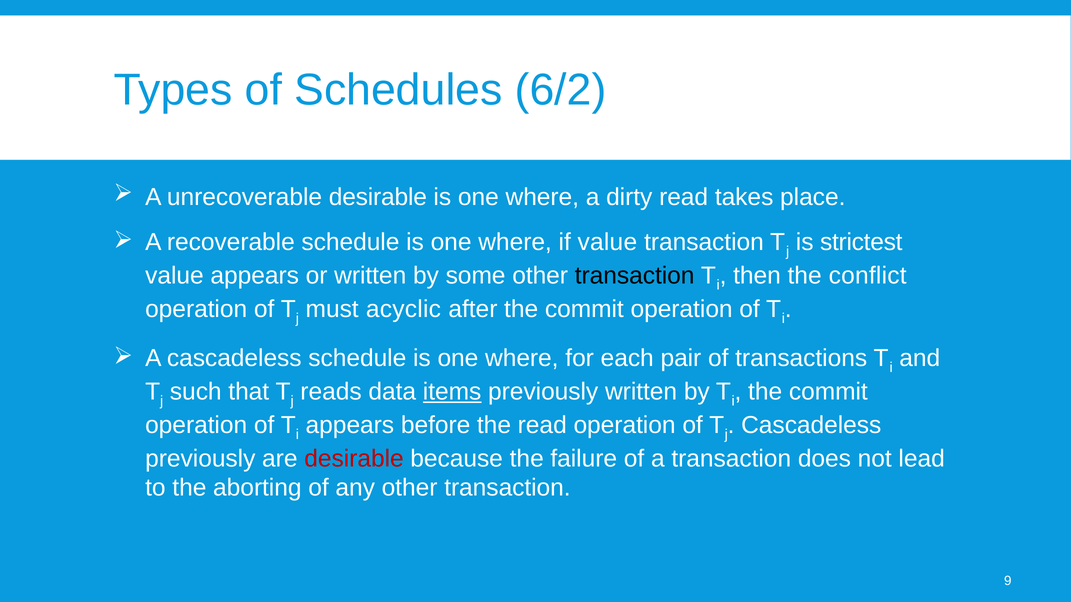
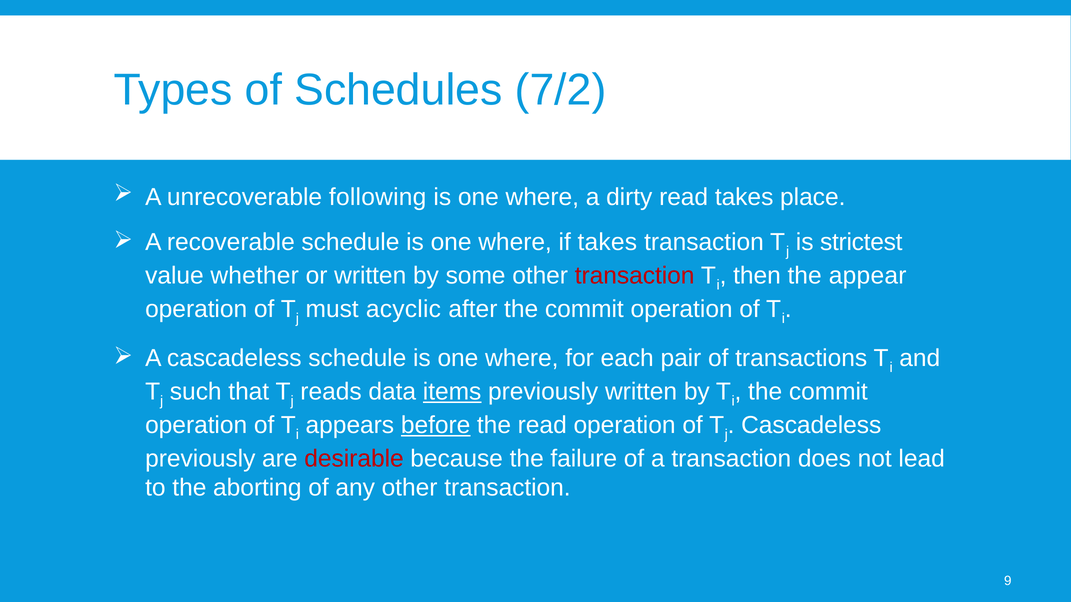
6/2: 6/2 -> 7/2
unrecoverable desirable: desirable -> following
if value: value -> takes
value appears: appears -> whether
transaction at (635, 276) colour: black -> red
conflict: conflict -> appear
before underline: none -> present
